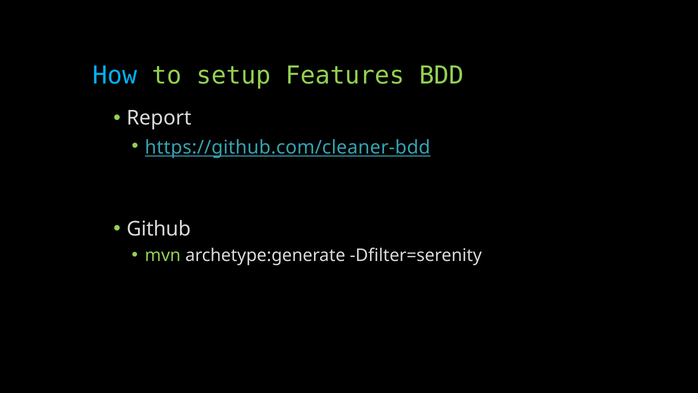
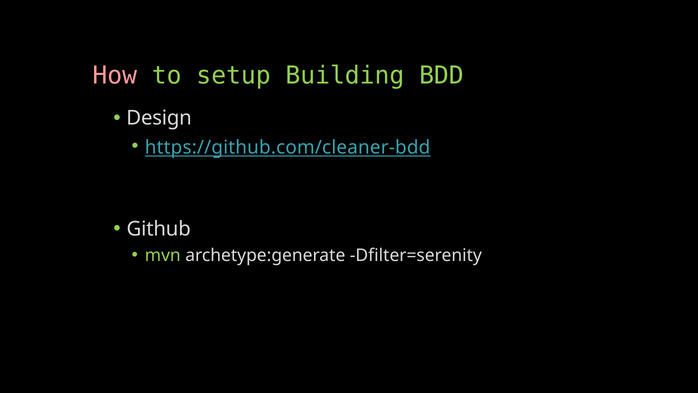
How colour: light blue -> pink
Features: Features -> Building
Report: Report -> Design
